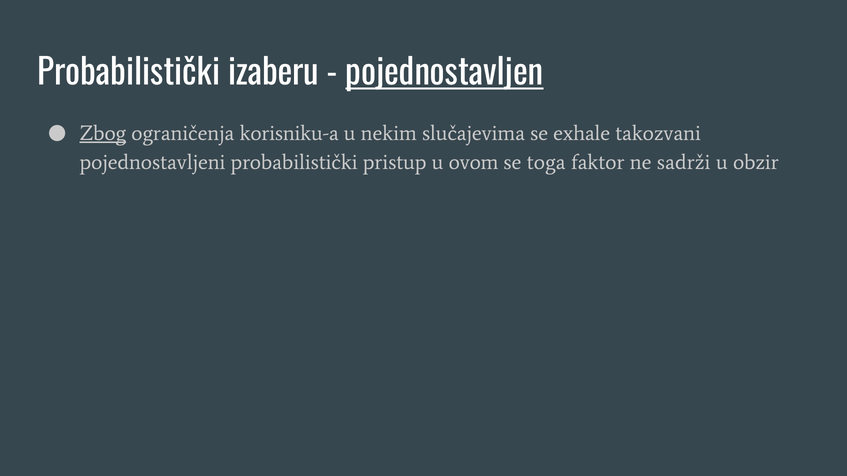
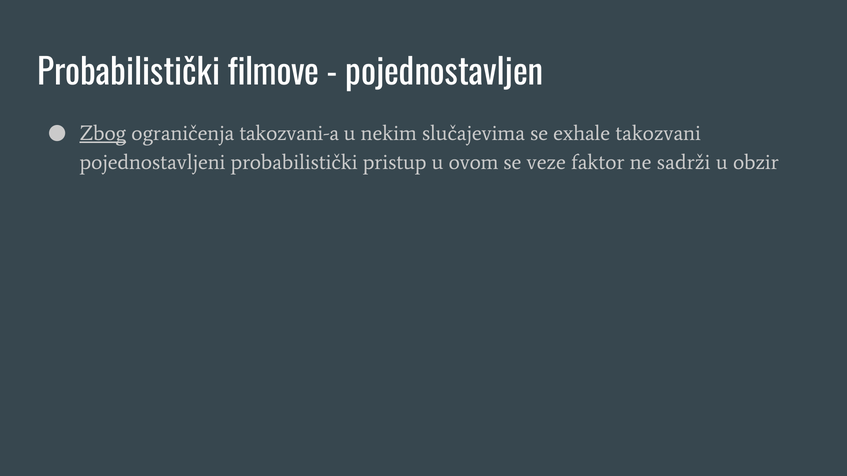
izaberu: izaberu -> filmove
pojednostavljen underline: present -> none
korisniku-a: korisniku-a -> takozvani-a
toga: toga -> veze
